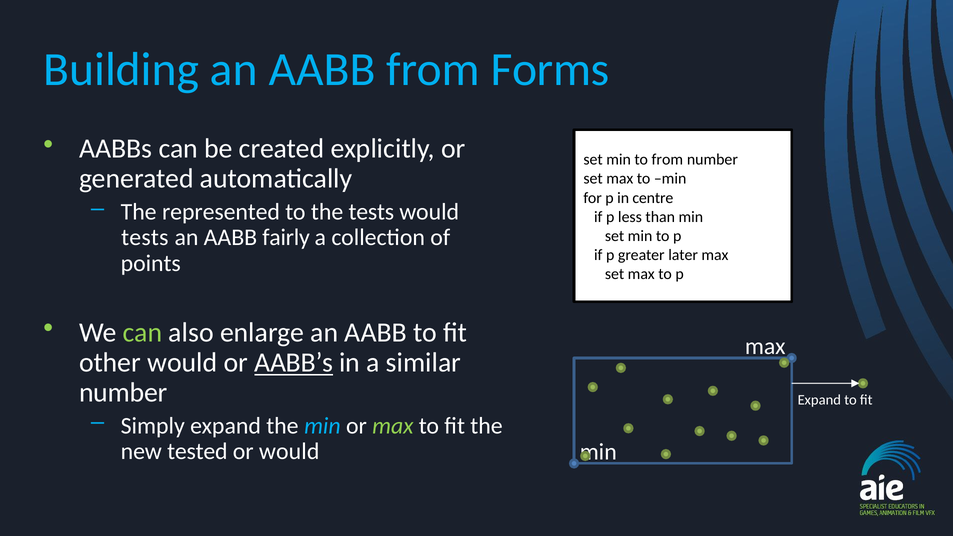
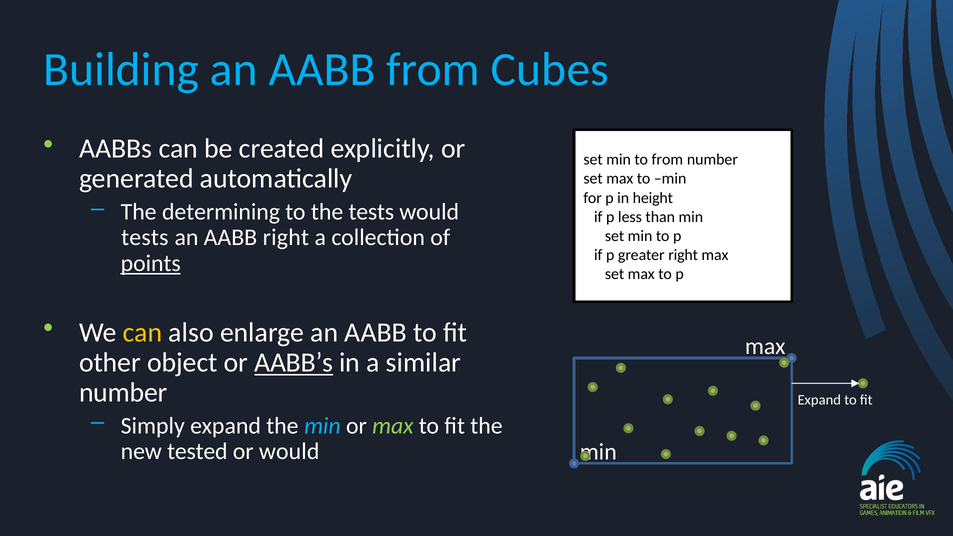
Forms: Forms -> Cubes
centre: centre -> height
represented: represented -> determining
AABB fairly: fairly -> right
greater later: later -> right
points underline: none -> present
can at (143, 333) colour: light green -> yellow
other would: would -> object
